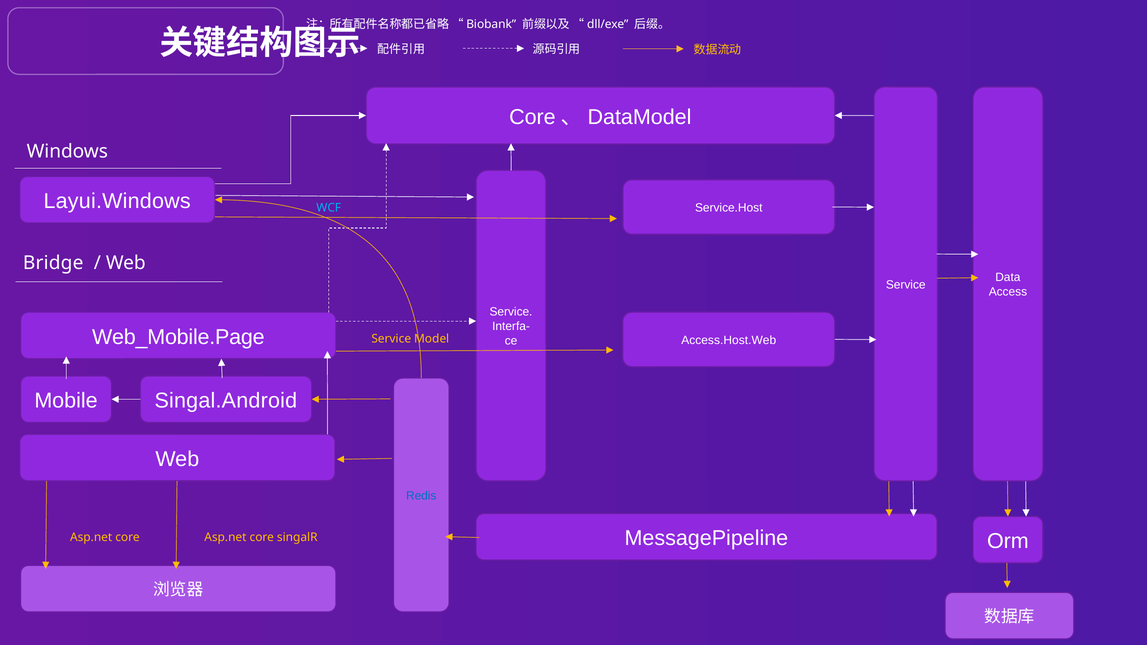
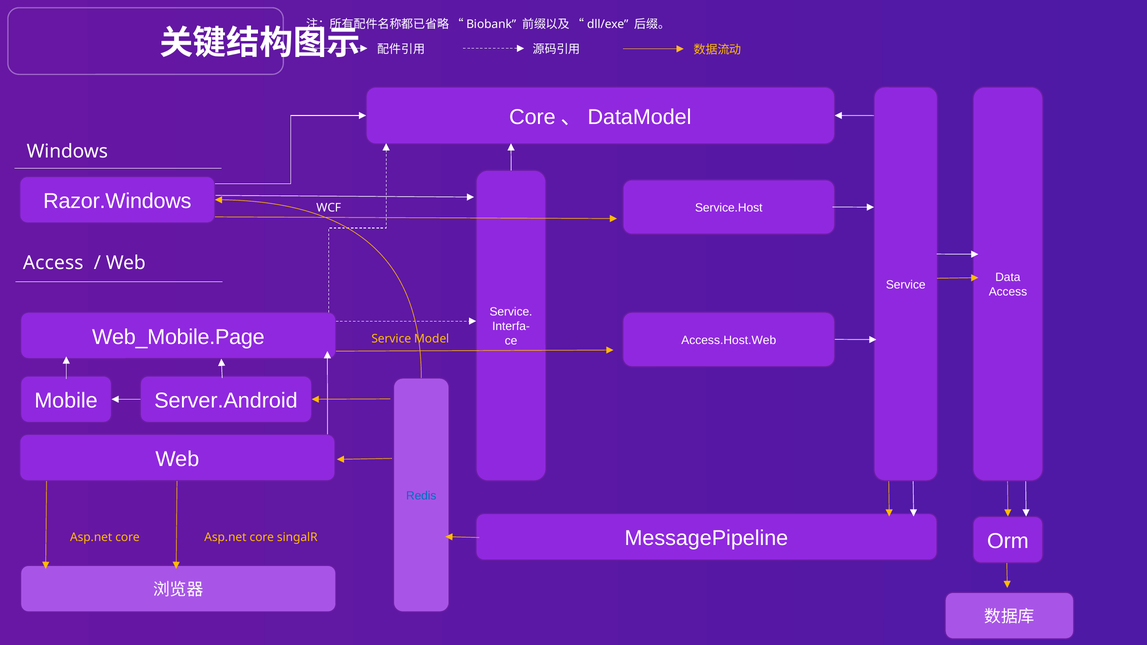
Layui.Windows: Layui.Windows -> Razor.Windows
WCF colour: light blue -> white
Bridge at (53, 263): Bridge -> Access
Singal.Android: Singal.Android -> Server.Android
